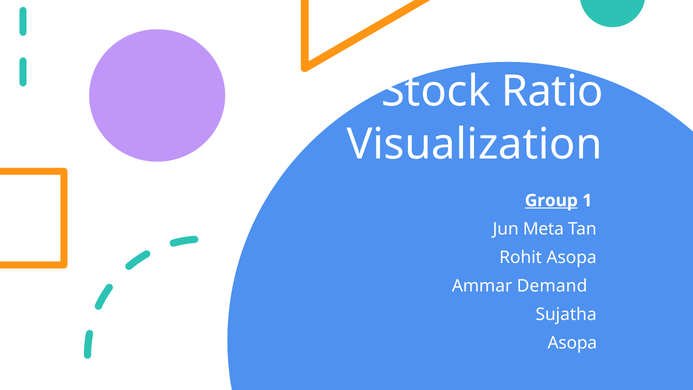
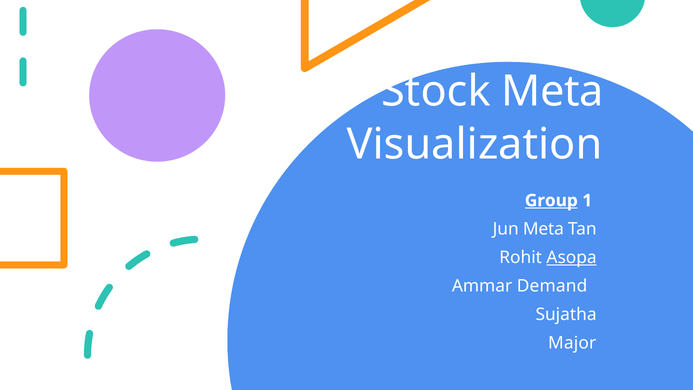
Stock Ratio: Ratio -> Meta
Asopa at (572, 257) underline: none -> present
Asopa at (572, 343): Asopa -> Major
